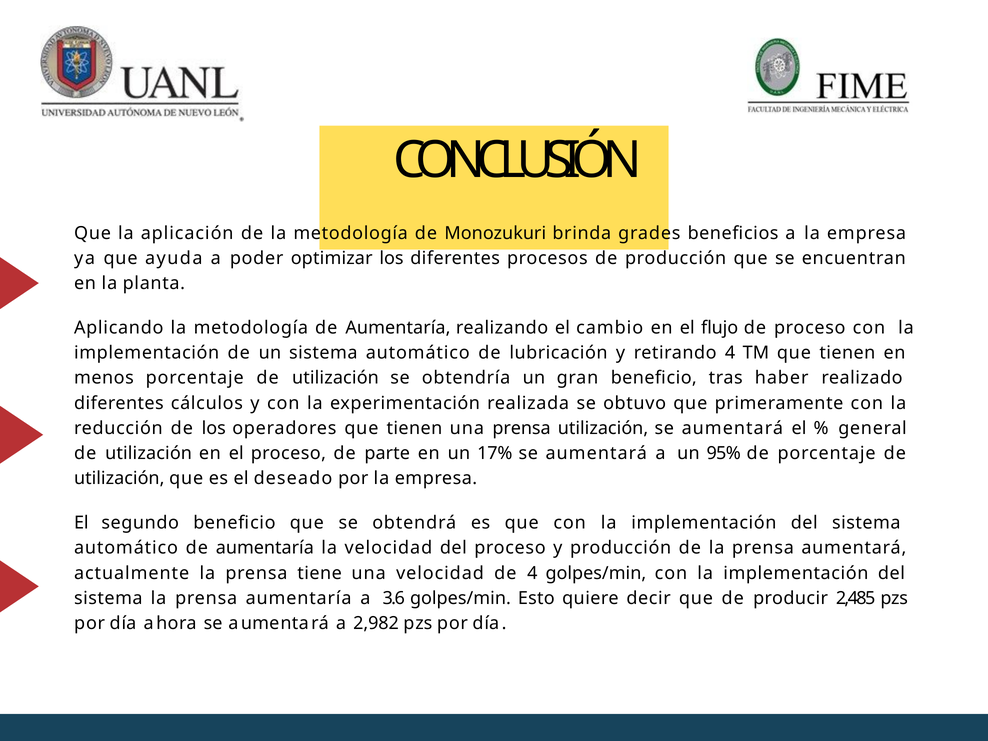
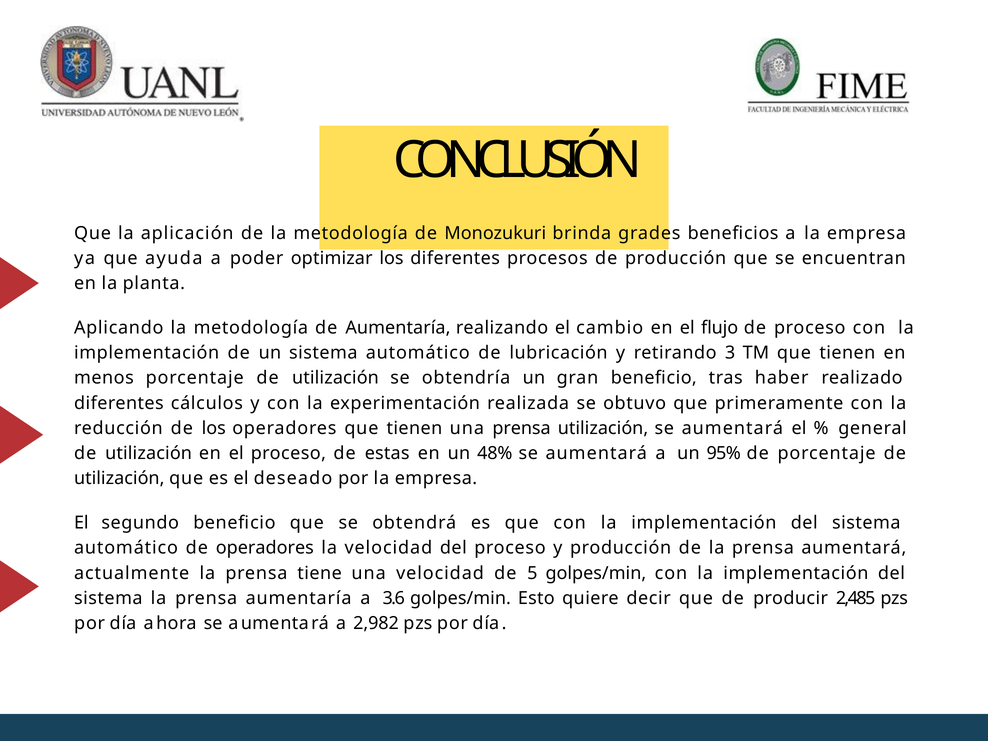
retirando 4: 4 -> 3
parte: parte -> estas
17%: 17% -> 48%
automático de aumentaría: aumentaría -> operadores
de 4: 4 -> 5
